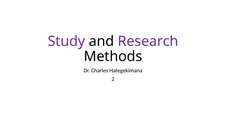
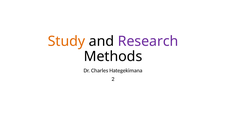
Study colour: purple -> orange
